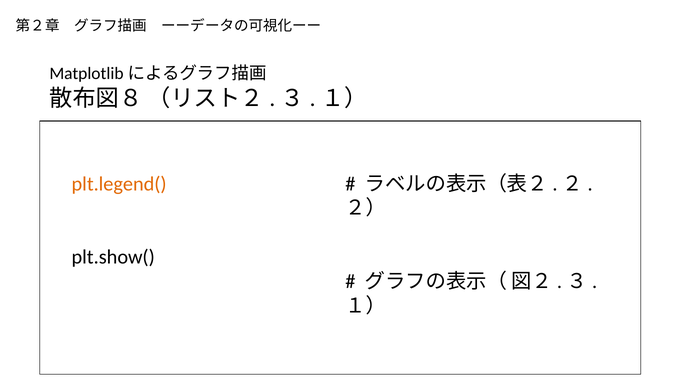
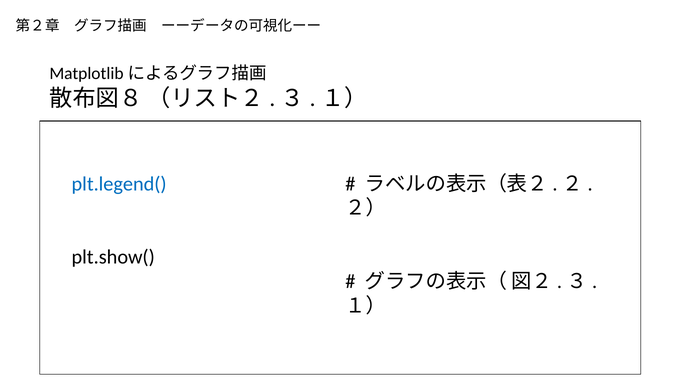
plt.legend( colour: orange -> blue
